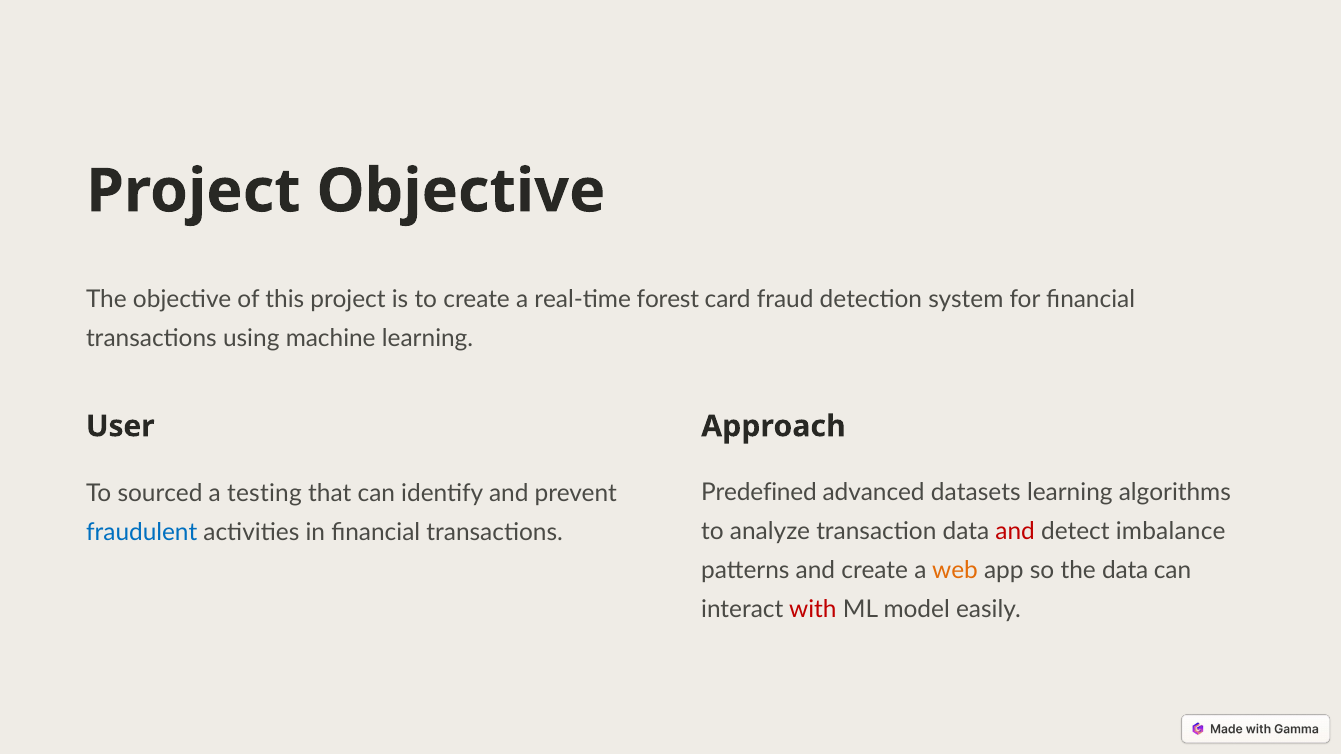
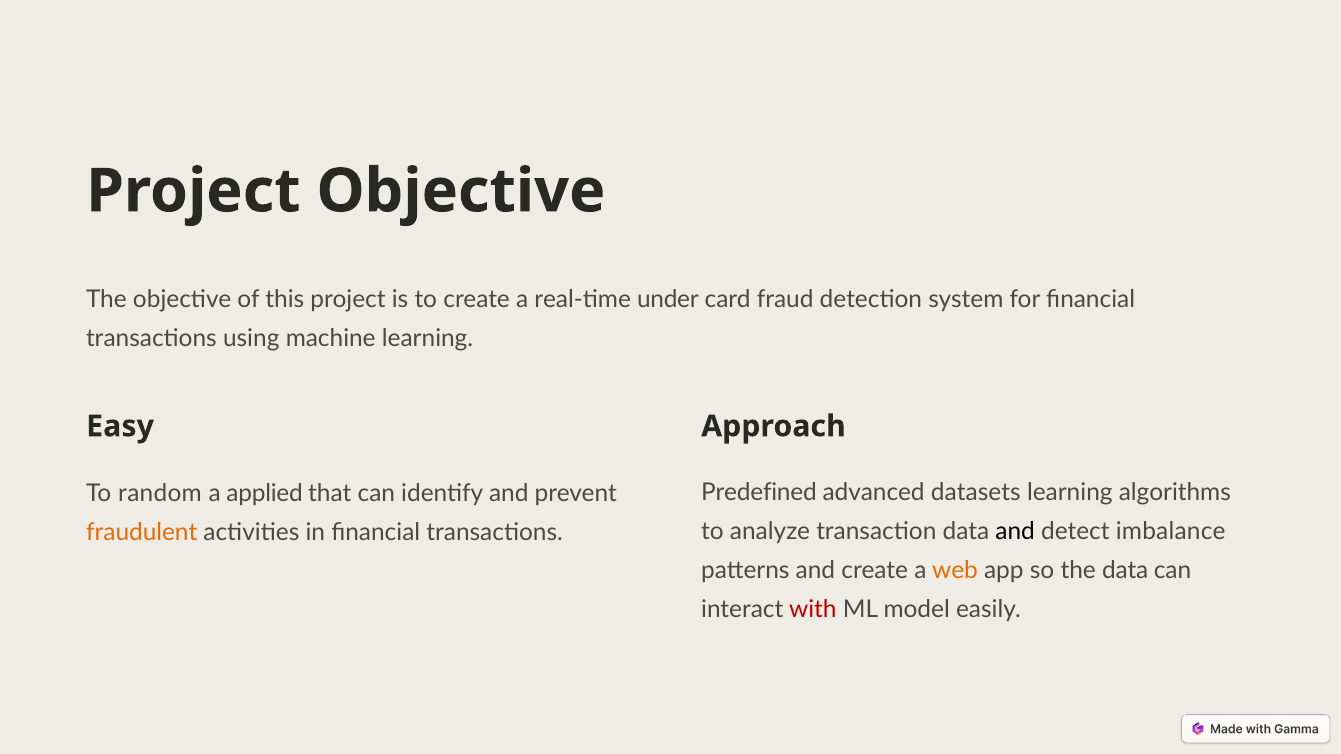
forest: forest -> under
User: User -> Easy
sourced: sourced -> random
testing: testing -> applied
and at (1015, 532) colour: red -> black
fraudulent colour: blue -> orange
